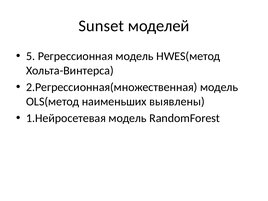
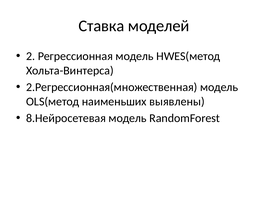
Sunset: Sunset -> Ставка
5: 5 -> 2
1.Нейросетевая: 1.Нейросетевая -> 8.Нейросетевая
